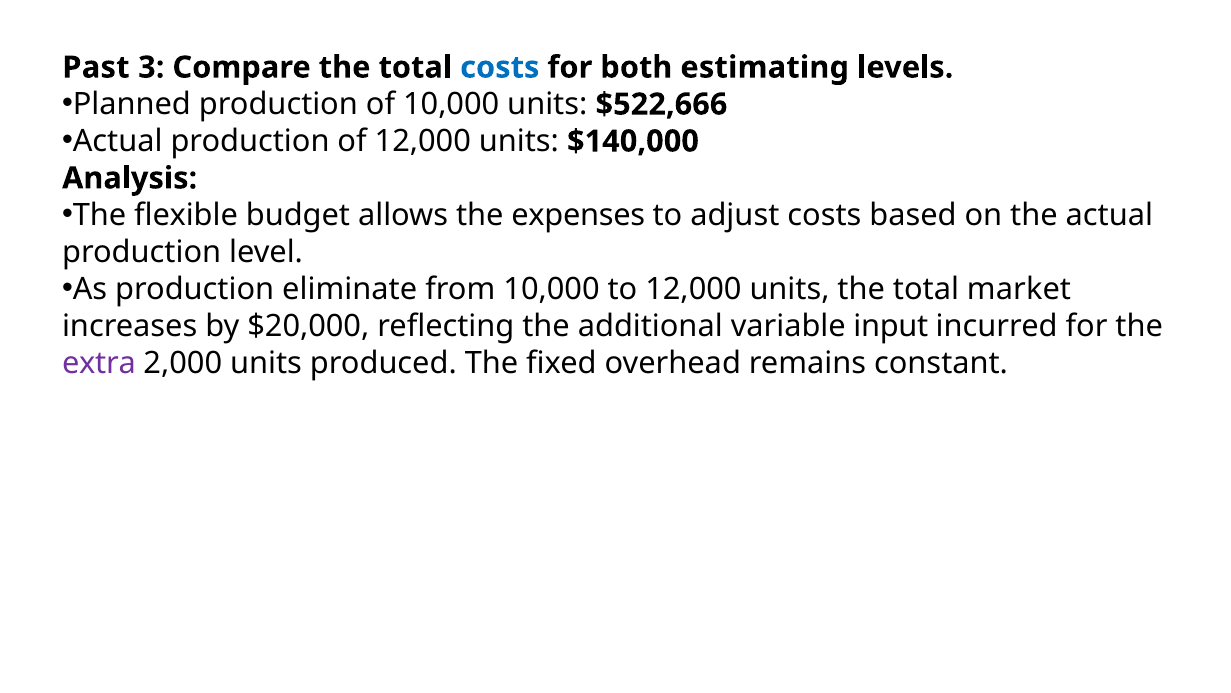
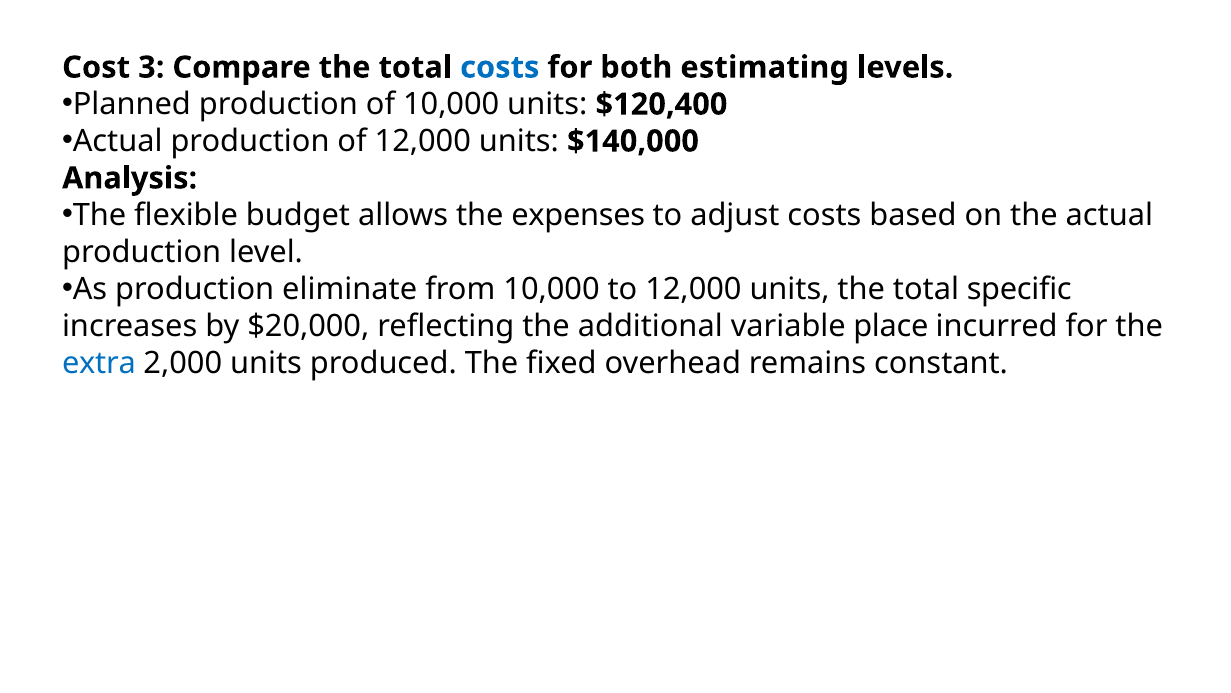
Past: Past -> Cost
$522,666: $522,666 -> $120,400
market: market -> specific
input: input -> place
extra colour: purple -> blue
